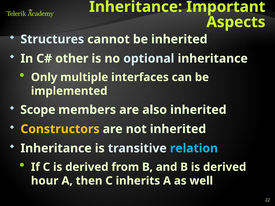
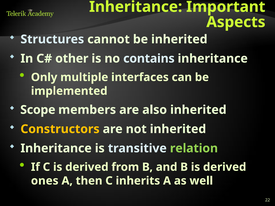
optional: optional -> contains
relation colour: light blue -> light green
hour: hour -> ones
